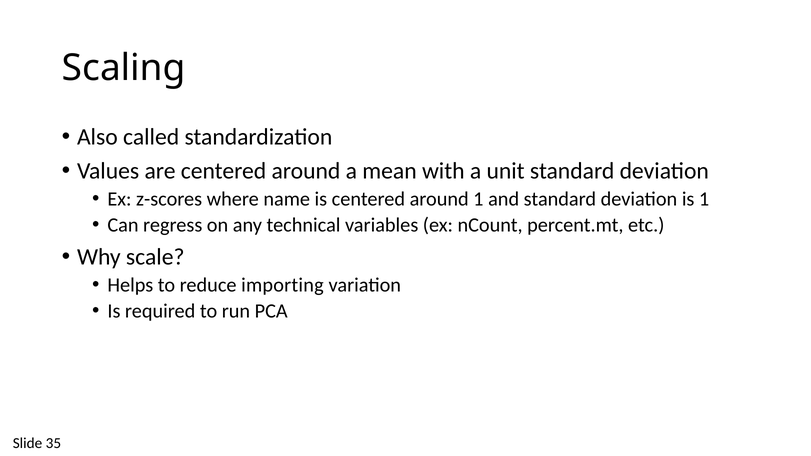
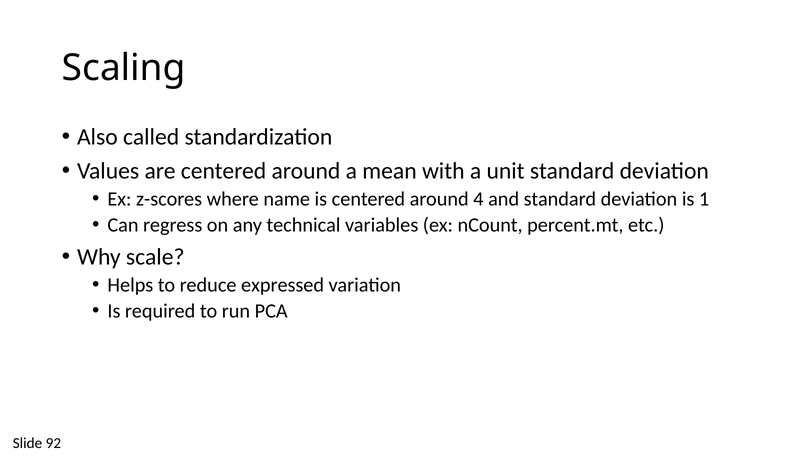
around 1: 1 -> 4
importing: importing -> expressed
35: 35 -> 92
